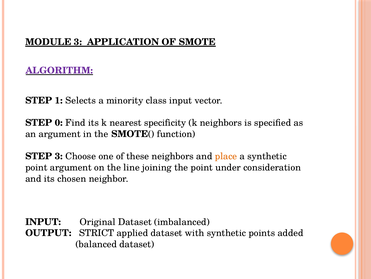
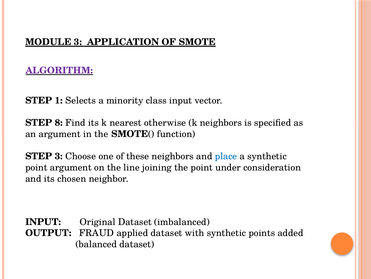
0: 0 -> 8
specificity: specificity -> otherwise
place colour: orange -> blue
STRICT: STRICT -> FRAUD
